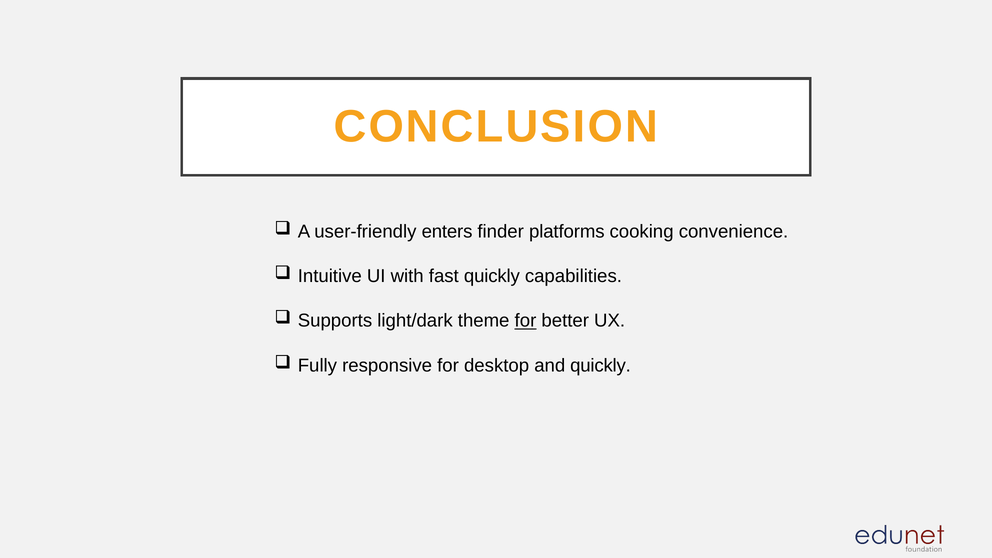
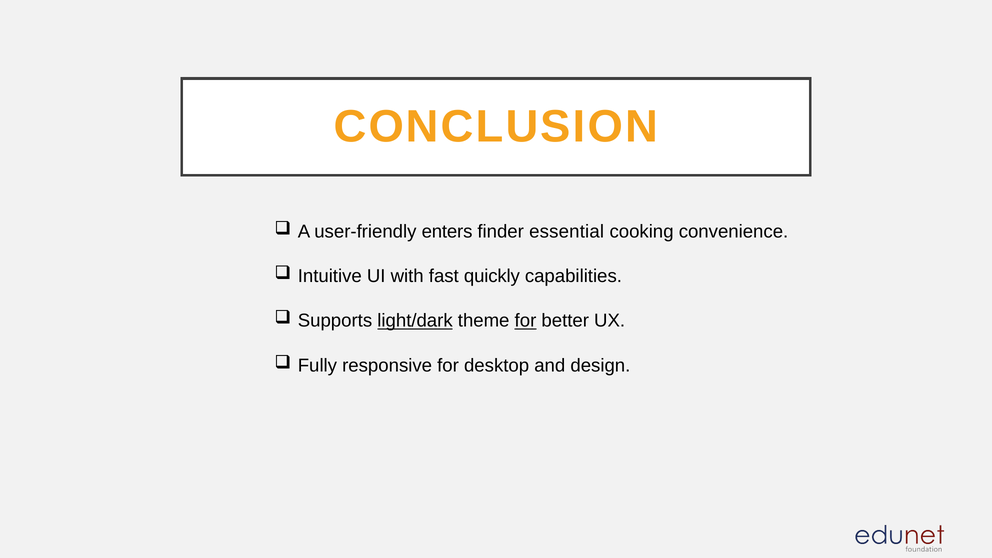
platforms: platforms -> essential
light/dark underline: none -> present
and quickly: quickly -> design
